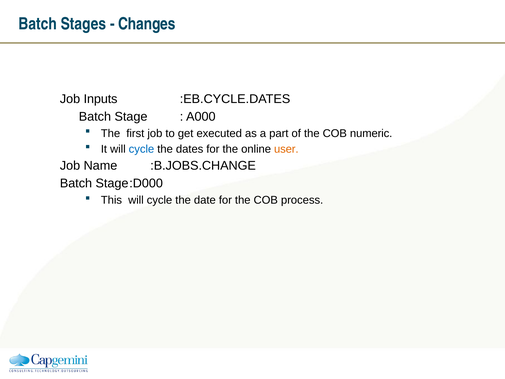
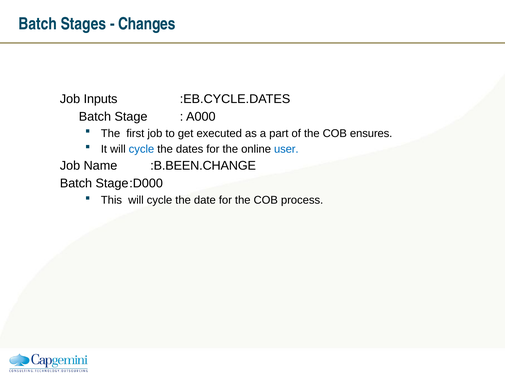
numeric: numeric -> ensures
user colour: orange -> blue
:B.JOBS.CHANGE: :B.JOBS.CHANGE -> :B.BEEN.CHANGE
